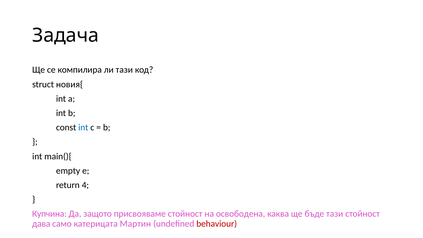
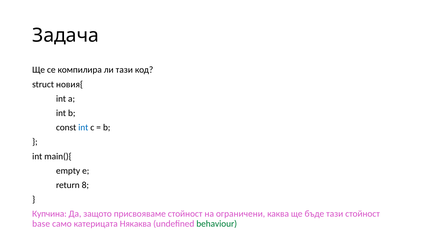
4: 4 -> 8
освободена: освободена -> ограничени
дава: дава -> base
Мартин: Мартин -> Някаква
behaviour colour: red -> green
